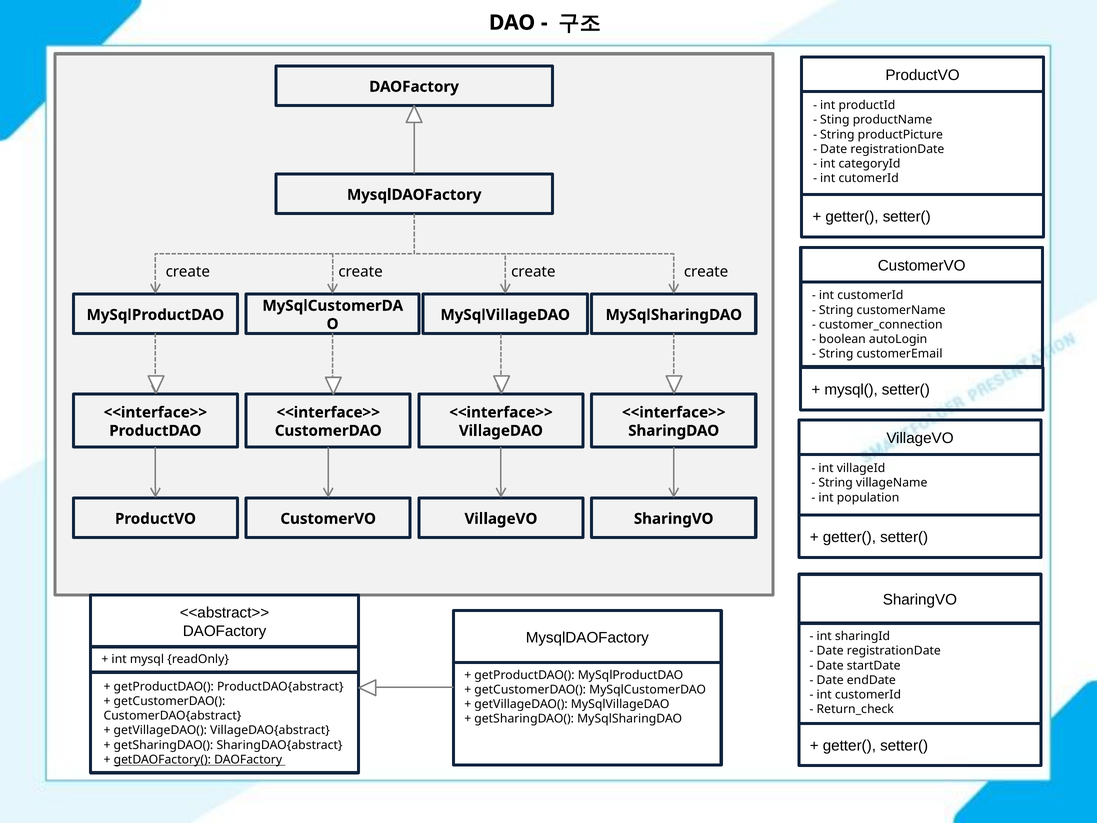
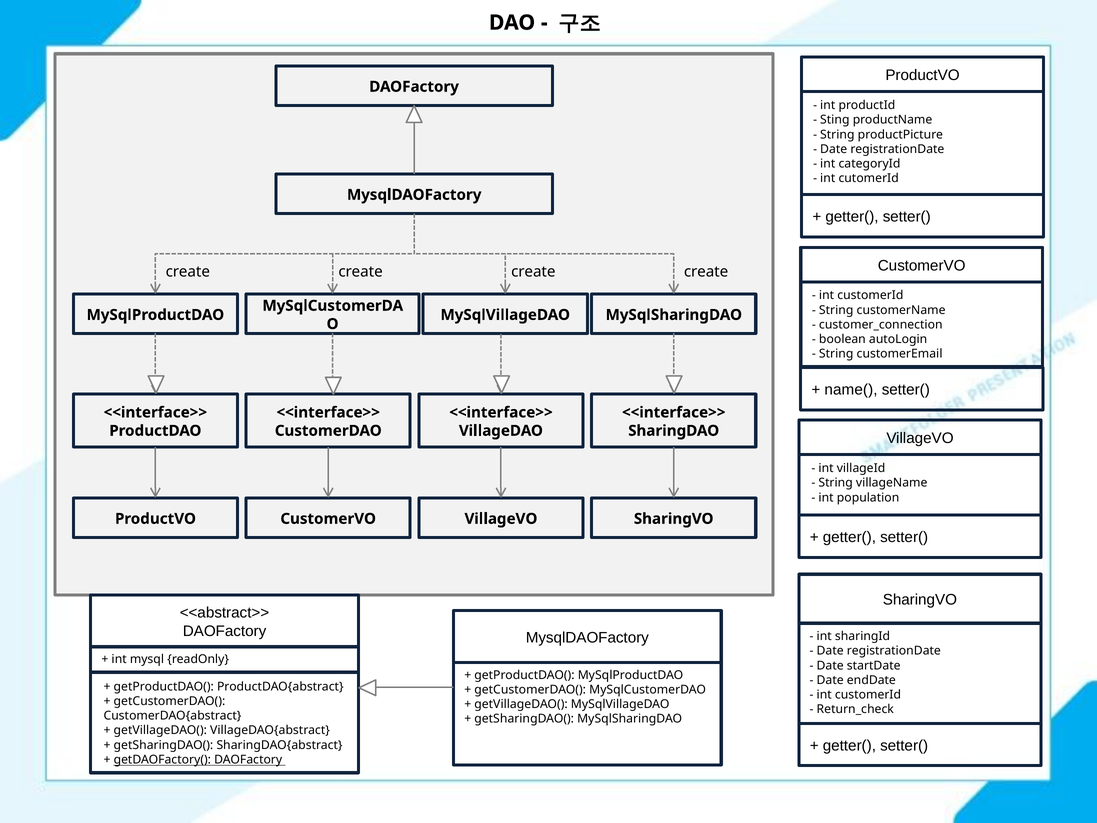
mysql(: mysql( -> name(
